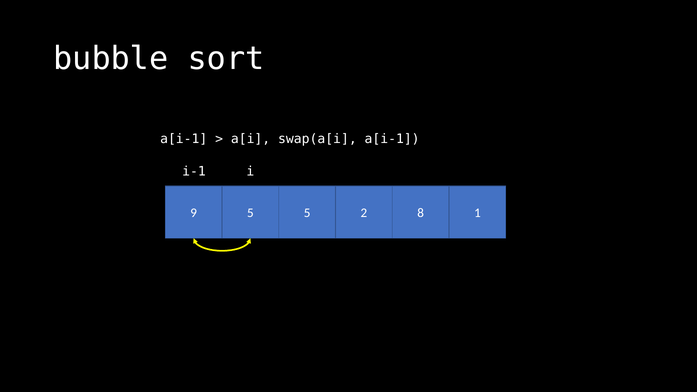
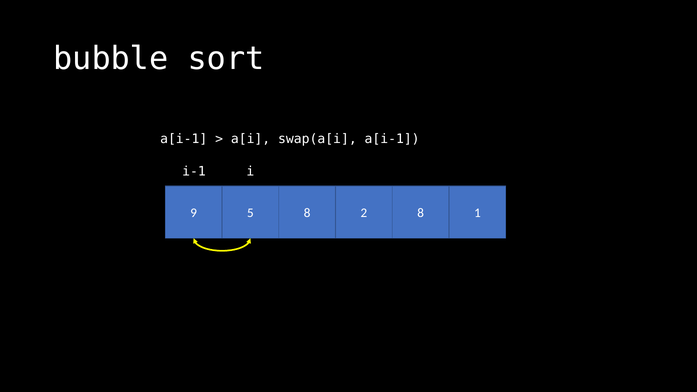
5 5: 5 -> 8
